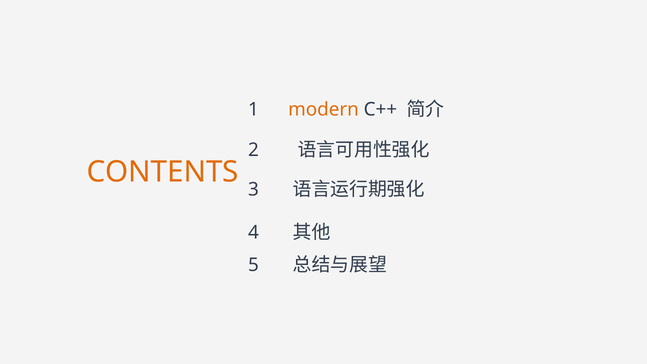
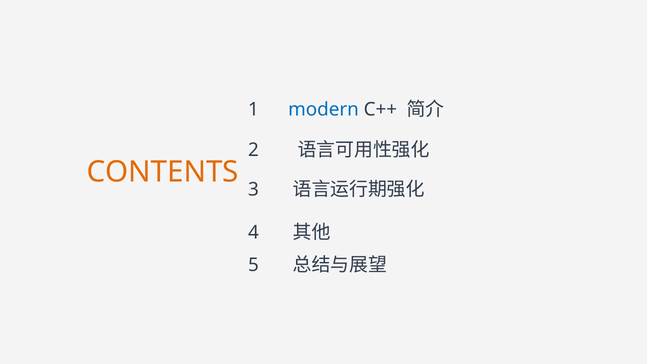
modern colour: orange -> blue
